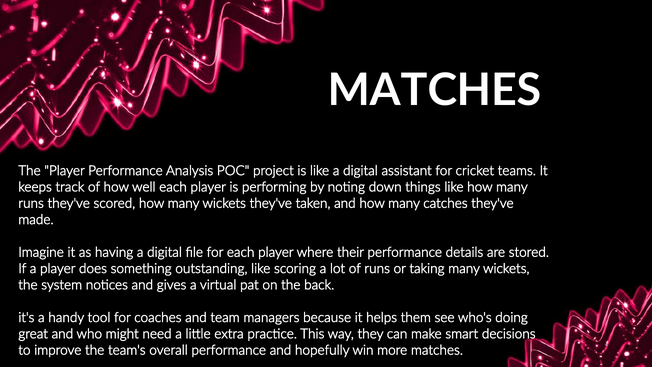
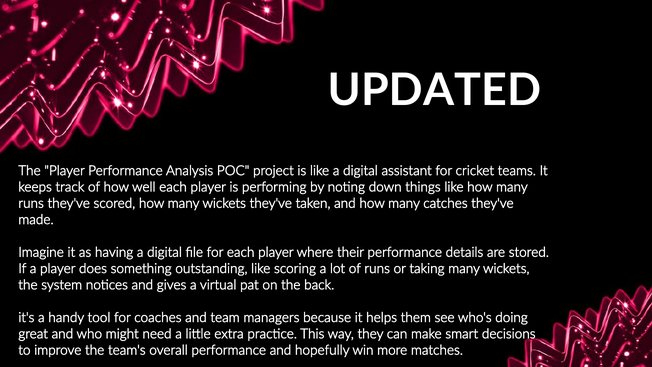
MATCHES at (435, 90): MATCHES -> UPDATED
